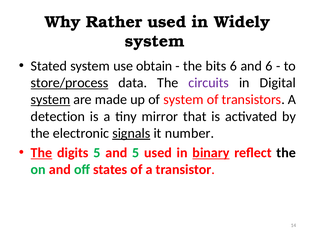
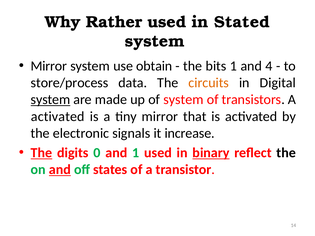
Widely: Widely -> Stated
Stated at (49, 66): Stated -> Mirror
bits 6: 6 -> 1
and 6: 6 -> 4
store/process underline: present -> none
circuits colour: purple -> orange
detection at (58, 117): detection -> activated
signals underline: present -> none
number: number -> increase
digits 5: 5 -> 0
and 5: 5 -> 1
and at (60, 170) underline: none -> present
